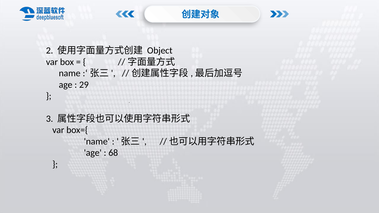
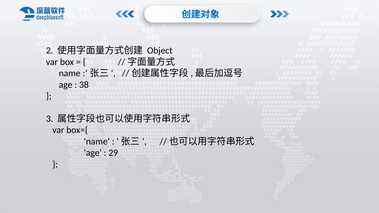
29: 29 -> 38
68: 68 -> 29
